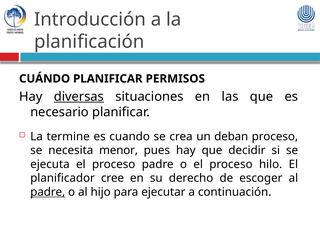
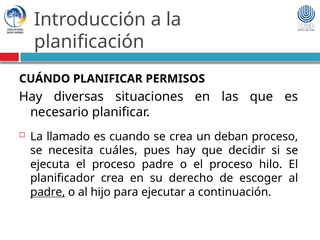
diversas underline: present -> none
termine: termine -> llamado
menor: menor -> cuáles
planificador cree: cree -> crea
